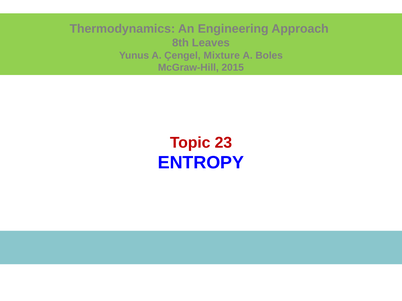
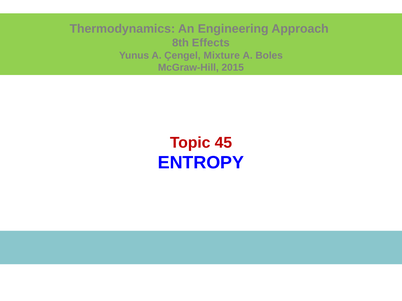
Leaves: Leaves -> Effects
23: 23 -> 45
